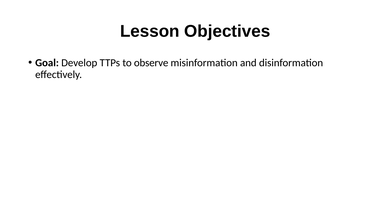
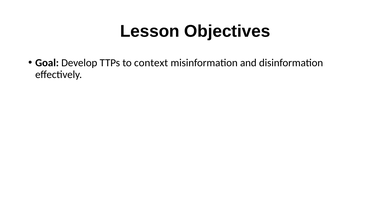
observe: observe -> context
